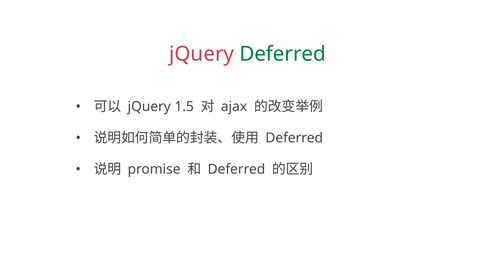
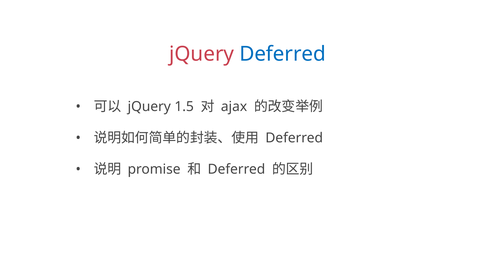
Deferred at (283, 54) colour: green -> blue
